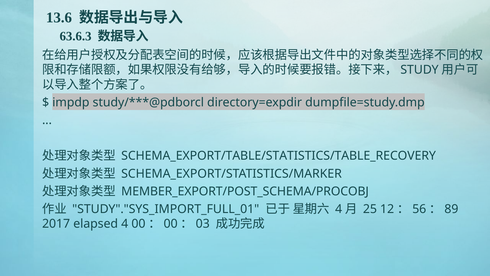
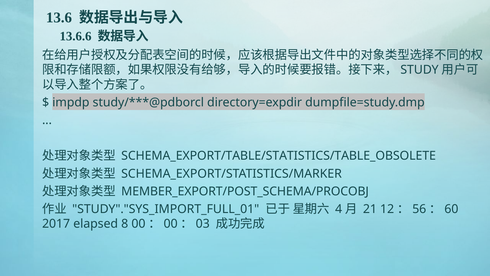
63.6.3: 63.6.3 -> 13.6.6
SCHEMA_EXPORT/TABLE/STATISTICS/TABLE_RECOVERY: SCHEMA_EXPORT/TABLE/STATISTICS/TABLE_RECOVERY -> SCHEMA_EXPORT/TABLE/STATISTICS/TABLE_OBSOLETE
25: 25 -> 21
89: 89 -> 60
elapsed 4: 4 -> 8
